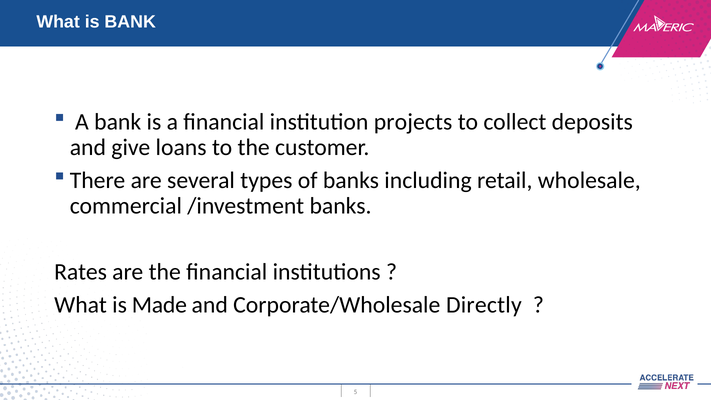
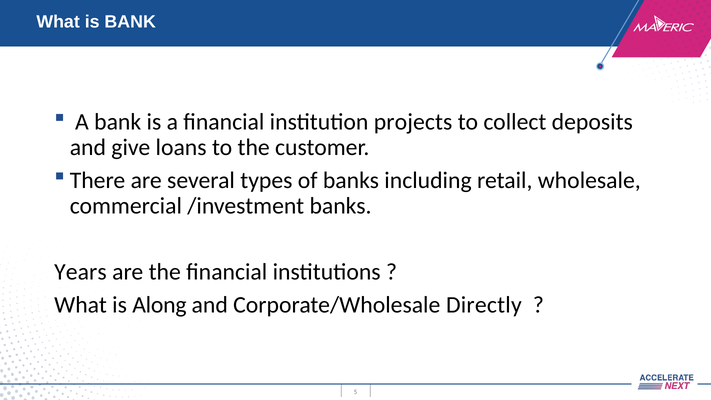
Rates: Rates -> Years
Made: Made -> Along
